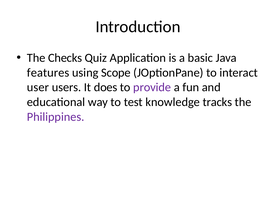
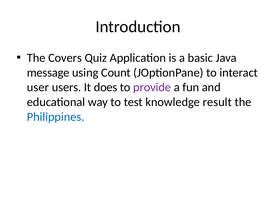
Checks: Checks -> Covers
features: features -> message
Scope: Scope -> Count
tracks: tracks -> result
Philippines colour: purple -> blue
